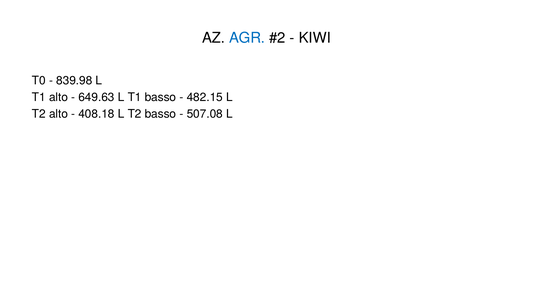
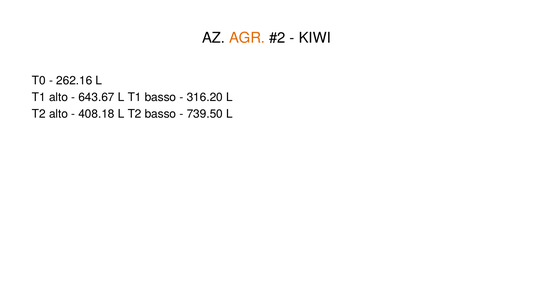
AGR colour: blue -> orange
839.98: 839.98 -> 262.16
649.63: 649.63 -> 643.67
482.15: 482.15 -> 316.20
507.08: 507.08 -> 739.50
